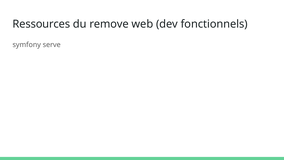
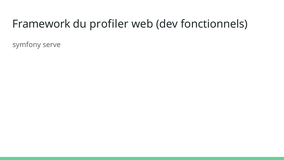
Ressources: Ressources -> Framework
remove: remove -> profiler
